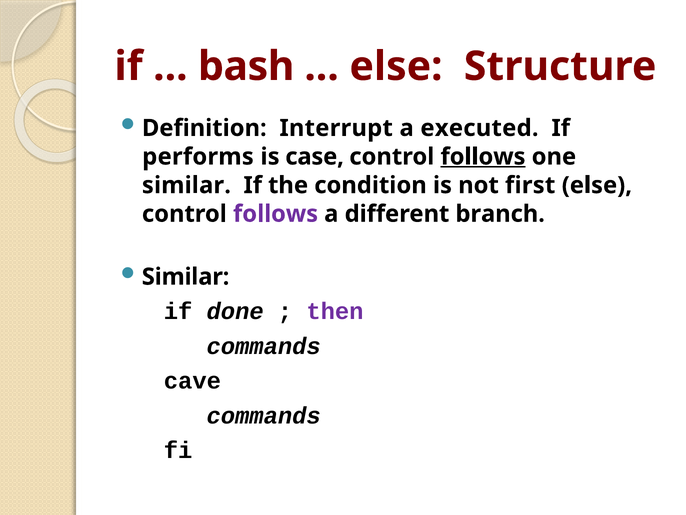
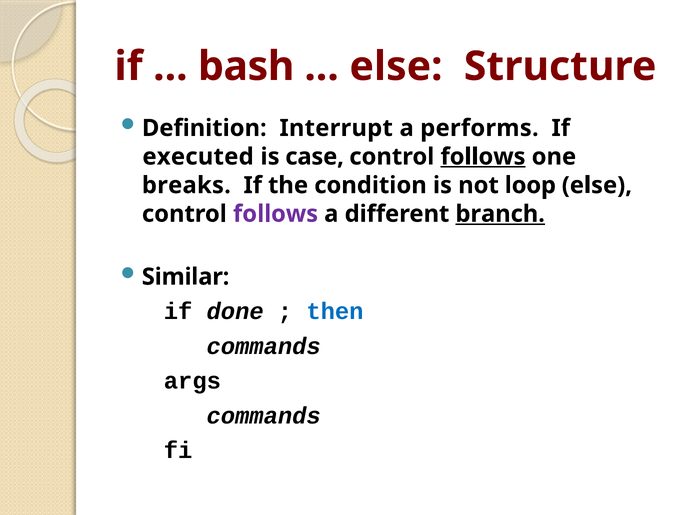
executed: executed -> performs
performs: performs -> executed
similar at (186, 185): similar -> breaks
first: first -> loop
branch underline: none -> present
then colour: purple -> blue
cave: cave -> args
